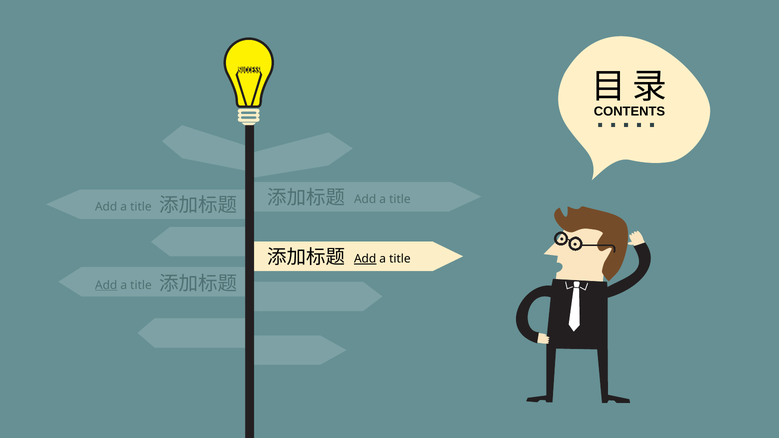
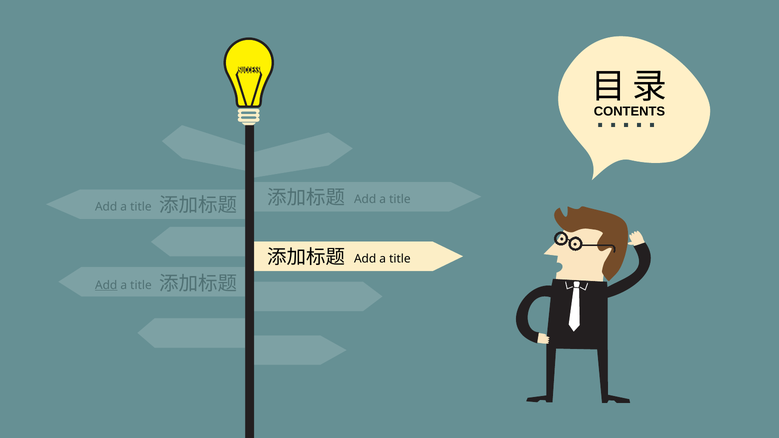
Add at (365, 259) underline: present -> none
